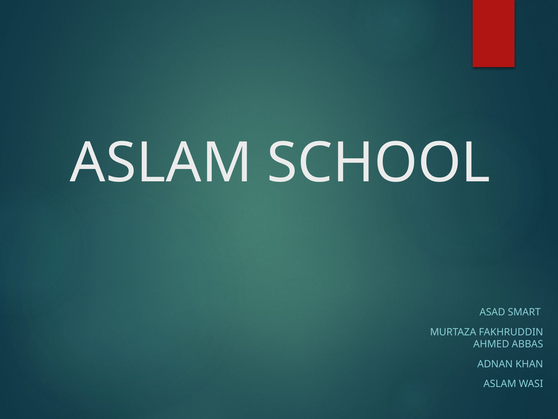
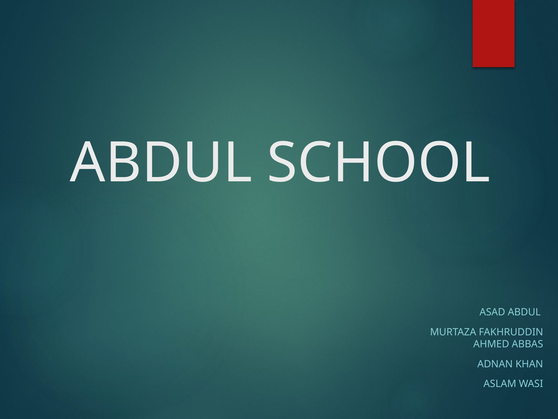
ASLAM at (161, 163): ASLAM -> ABDUL
ASAD SMART: SMART -> ABDUL
